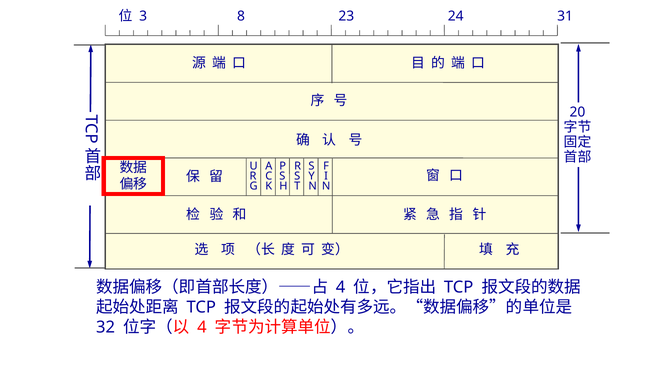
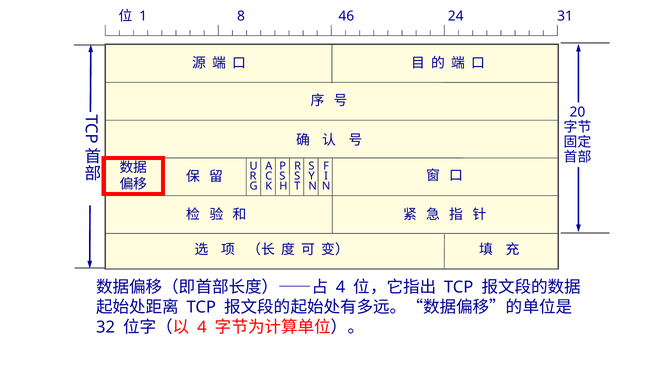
3: 3 -> 1
23: 23 -> 46
